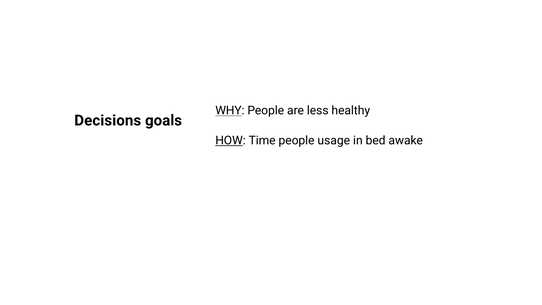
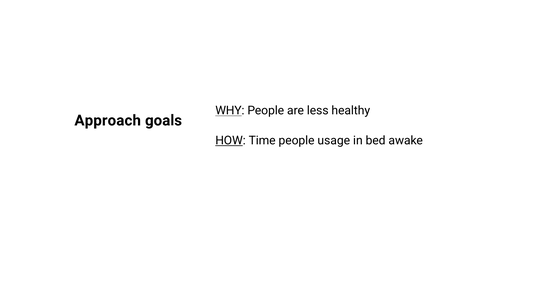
Decisions: Decisions -> Approach
